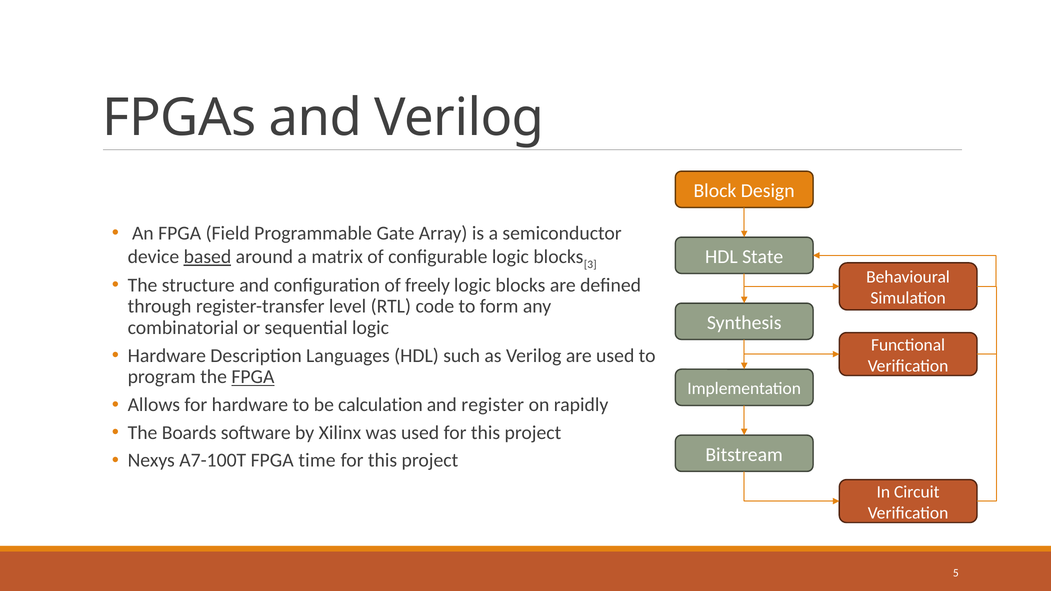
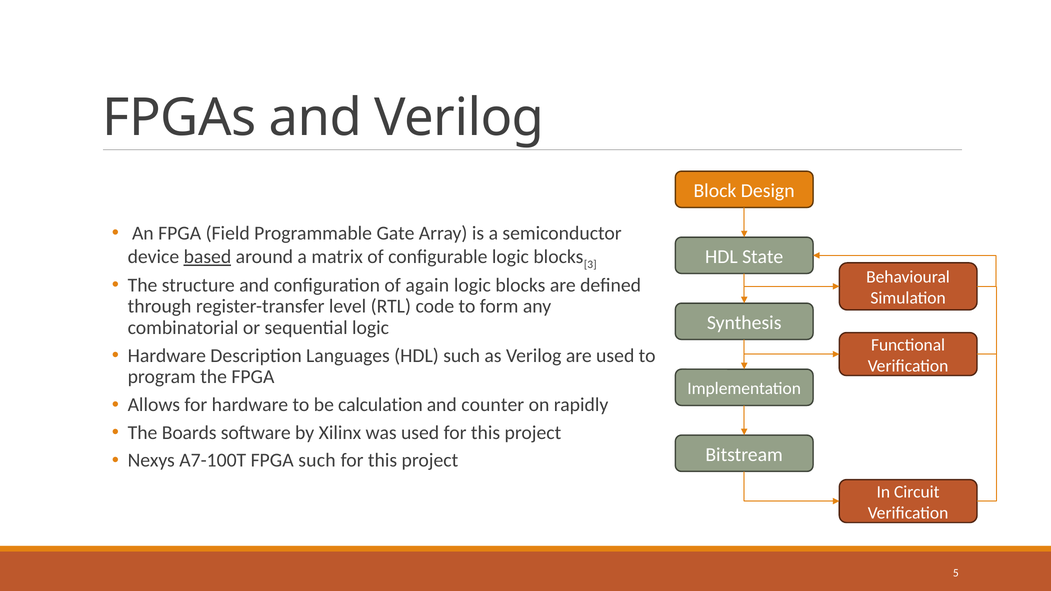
freely: freely -> again
FPGA at (253, 377) underline: present -> none
register: register -> counter
FPGA time: time -> such
